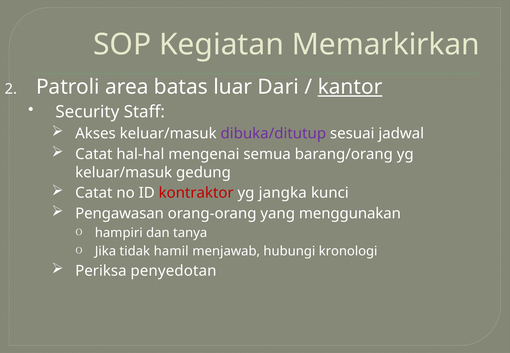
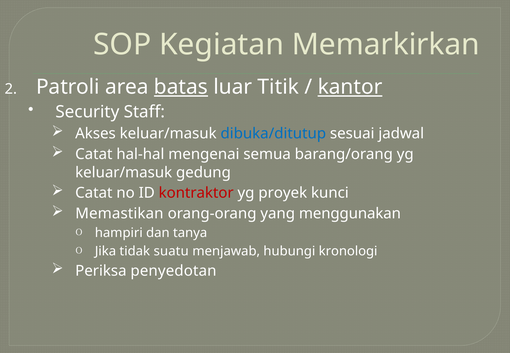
batas underline: none -> present
Dari: Dari -> Titik
dibuka/ditutup colour: purple -> blue
jangka: jangka -> proyek
Pengawasan: Pengawasan -> Memastikan
hamil: hamil -> suatu
